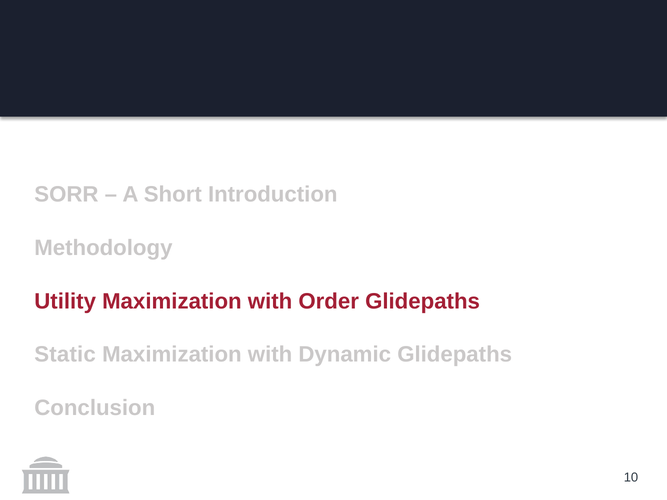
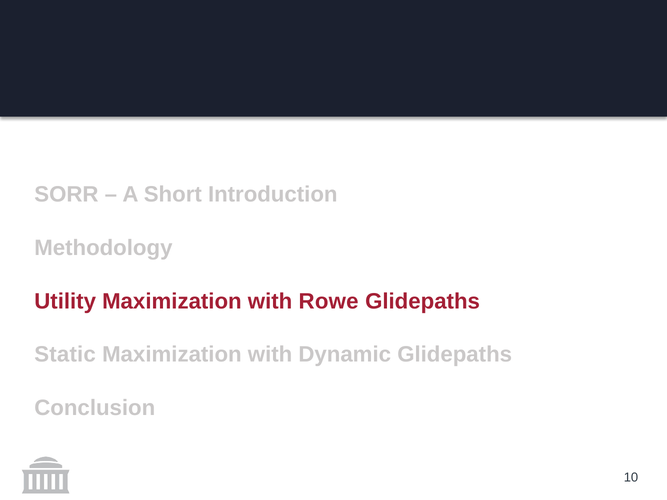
Order: Order -> Rowe
